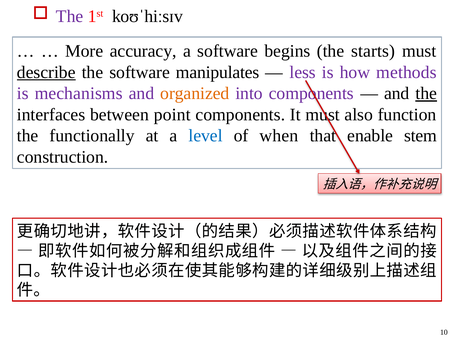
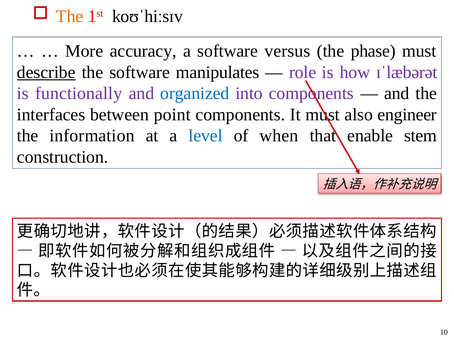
The at (70, 16) colour: purple -> orange
begins: begins -> versus
starts: starts -> phase
less: less -> role
methods: methods -> ɪˈlæbərət
mechanisms: mechanisms -> functionally
organized colour: orange -> blue
the at (426, 94) underline: present -> none
function: function -> engineer
functionally: functionally -> information
